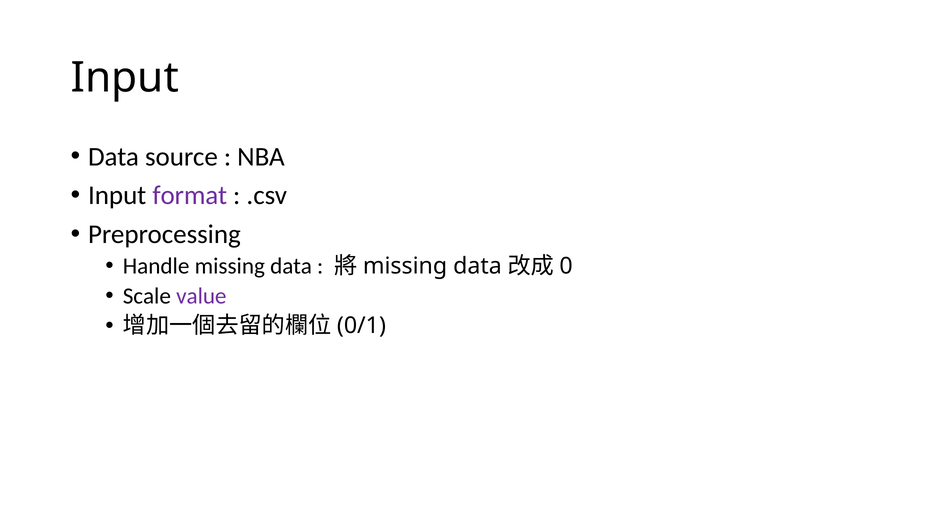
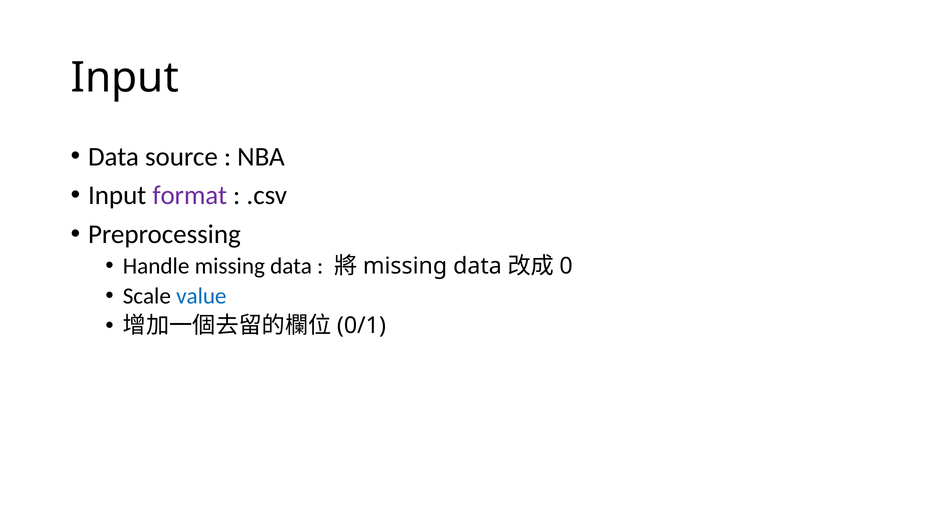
value colour: purple -> blue
